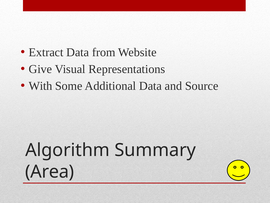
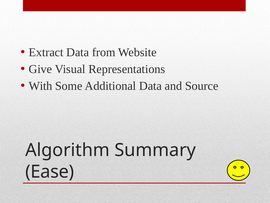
Area: Area -> Ease
